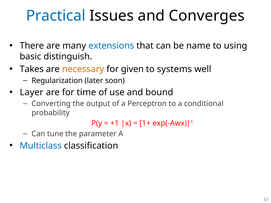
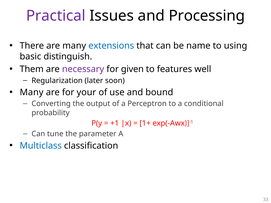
Practical colour: blue -> purple
Converges: Converges -> Processing
Takes: Takes -> Them
necessary colour: orange -> purple
systems: systems -> features
Layer at (32, 92): Layer -> Many
time: time -> your
